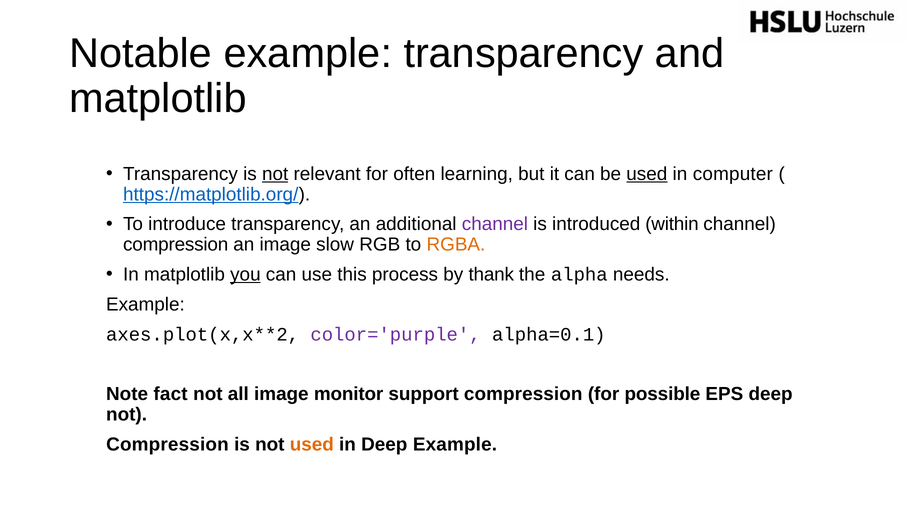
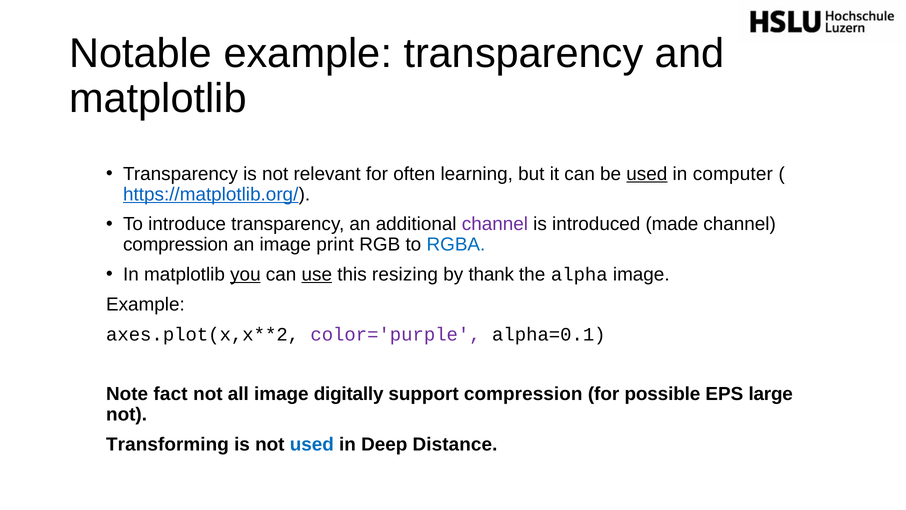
not at (275, 174) underline: present -> none
within: within -> made
slow: slow -> print
RGBA colour: orange -> blue
use underline: none -> present
process: process -> resizing
alpha needs: needs -> image
monitor: monitor -> digitally
EPS deep: deep -> large
Compression at (167, 444): Compression -> Transforming
used at (312, 444) colour: orange -> blue
Deep Example: Example -> Distance
